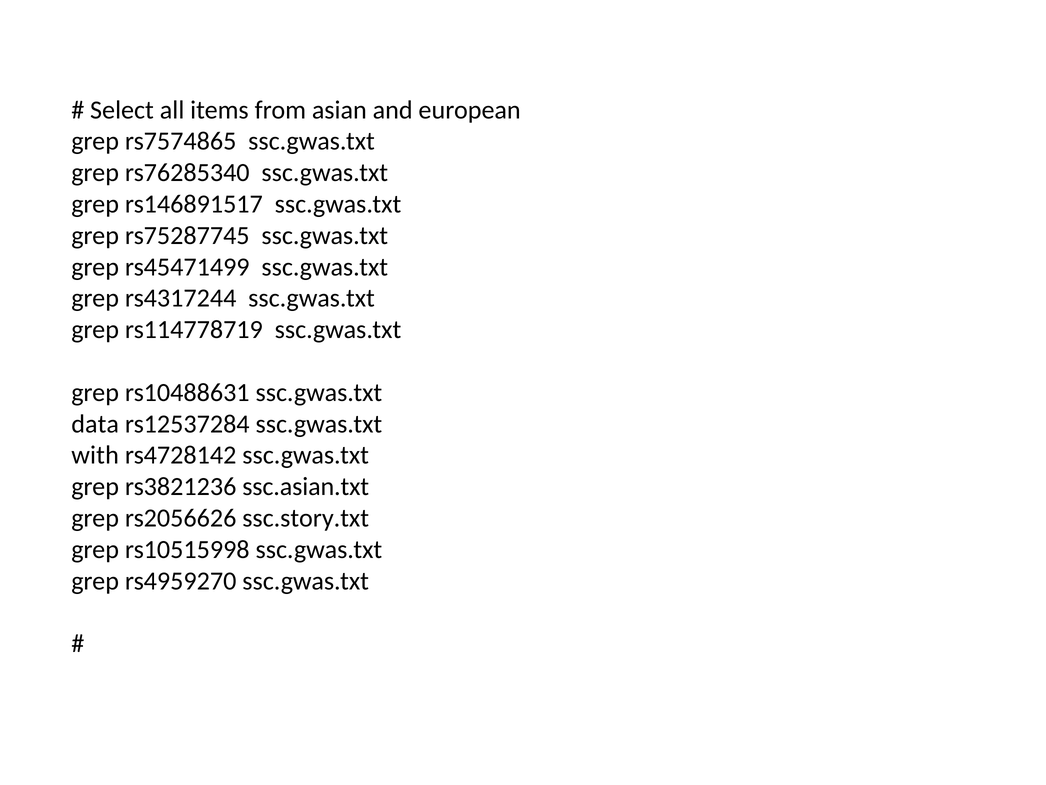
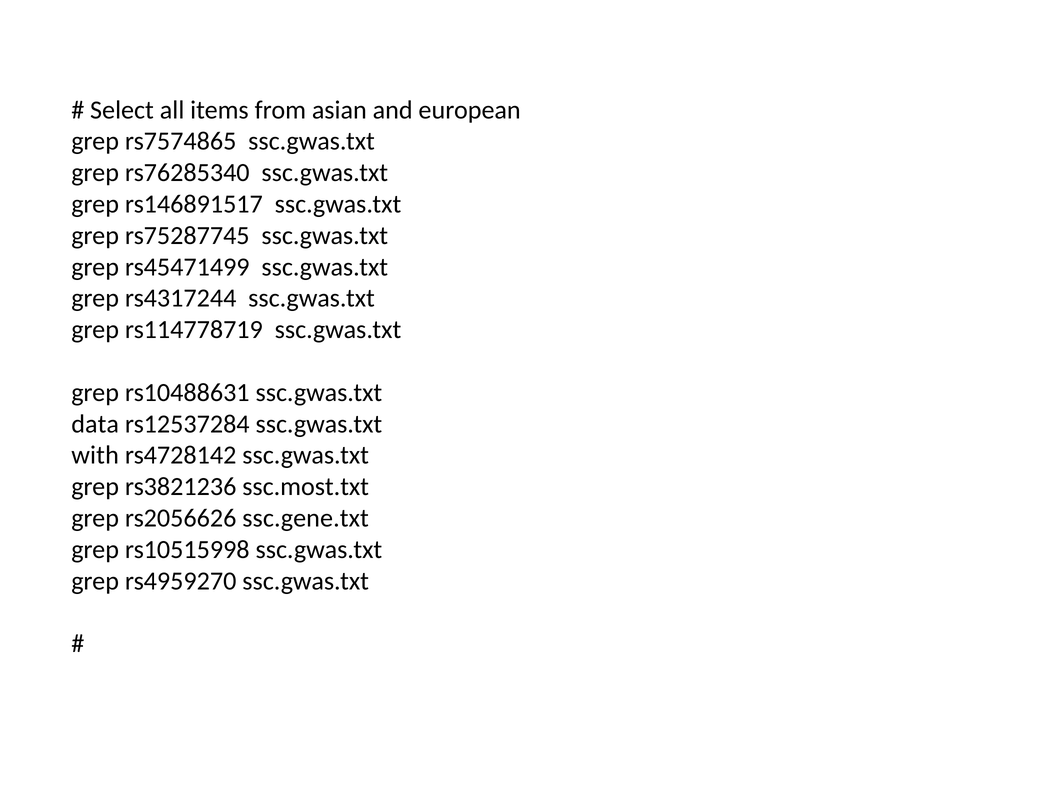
ssc.asian.txt: ssc.asian.txt -> ssc.most.txt
ssc.story.txt: ssc.story.txt -> ssc.gene.txt
